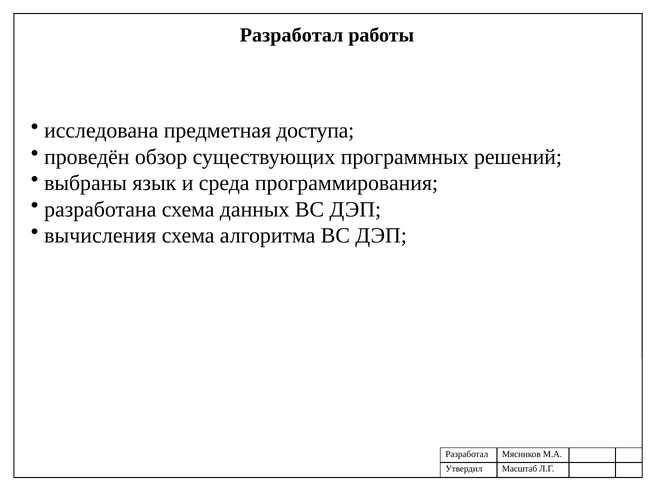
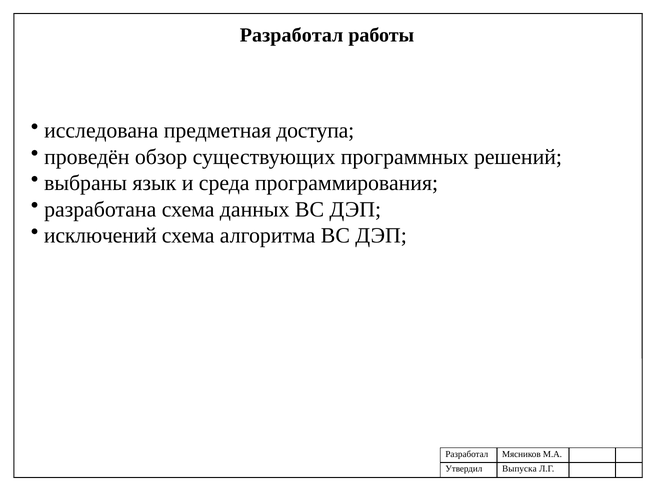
вычисления: вычисления -> исключений
Масштаб: Масштаб -> Выпуска
